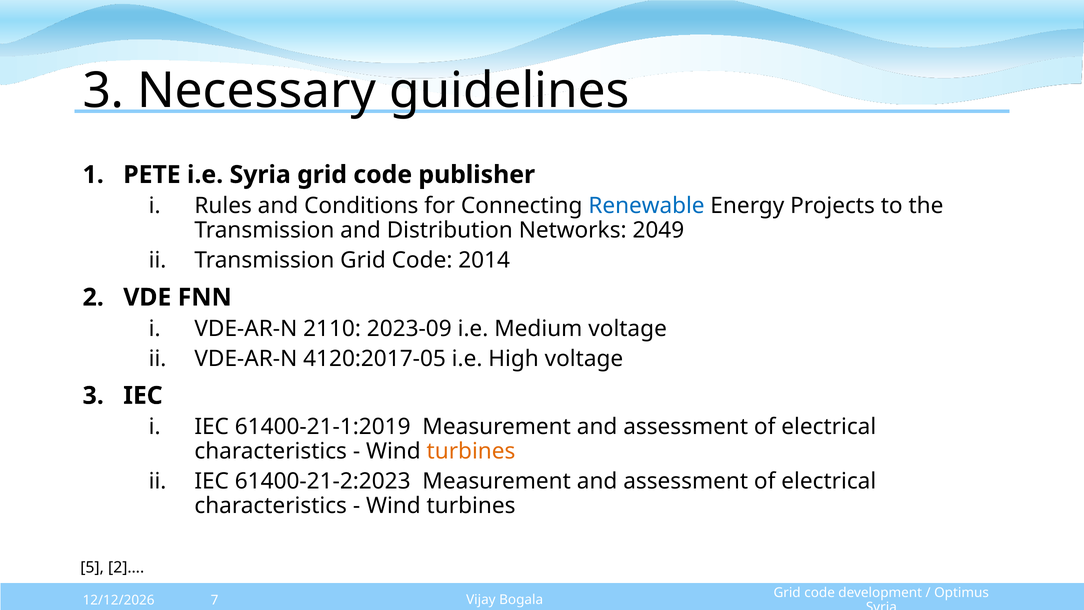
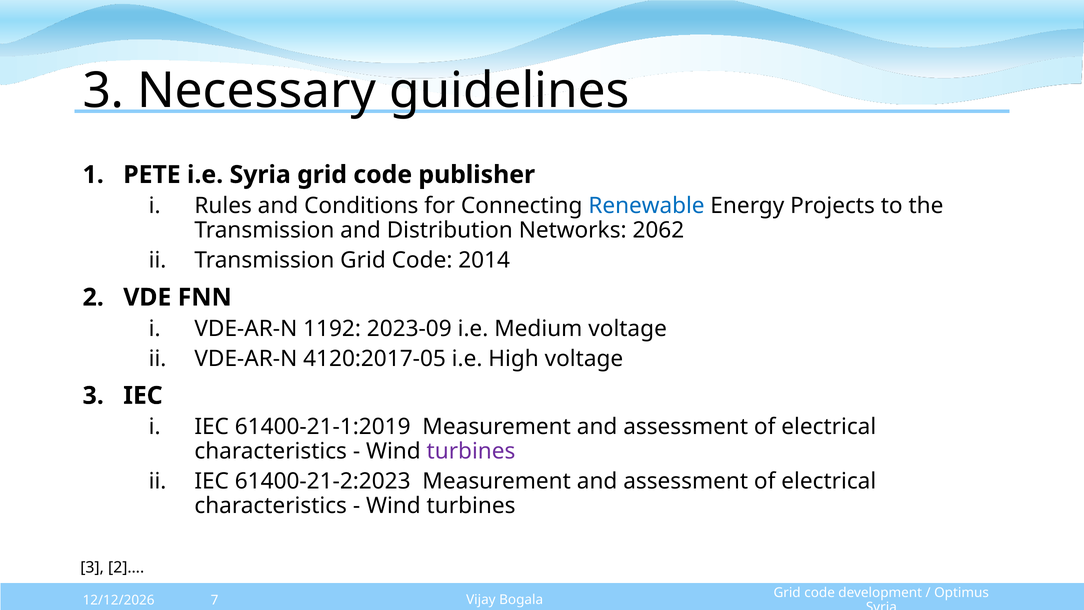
2049: 2049 -> 2062
2110: 2110 -> 1192
turbines at (471, 451) colour: orange -> purple
5 at (92, 568): 5 -> 3
